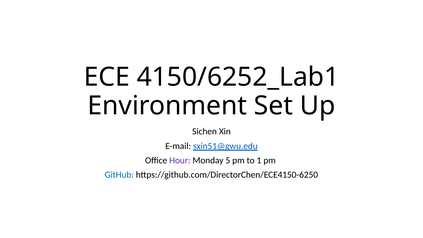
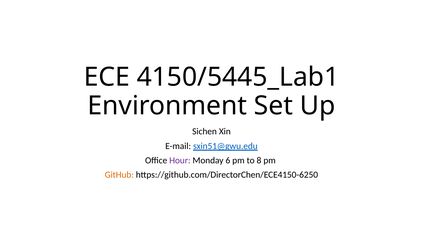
4150/6252_Lab1: 4150/6252_Lab1 -> 4150/5445_Lab1
5: 5 -> 6
1: 1 -> 8
GitHub colour: blue -> orange
